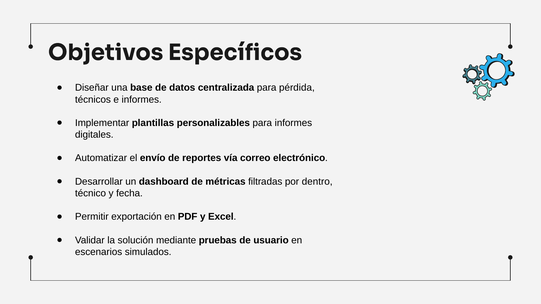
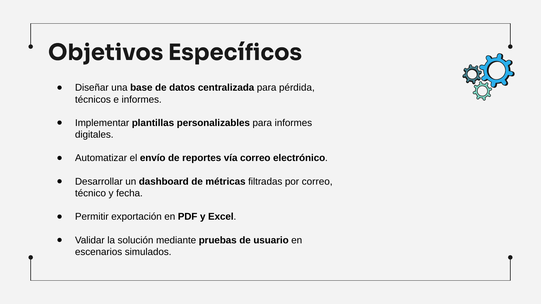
por dentro: dentro -> correo
